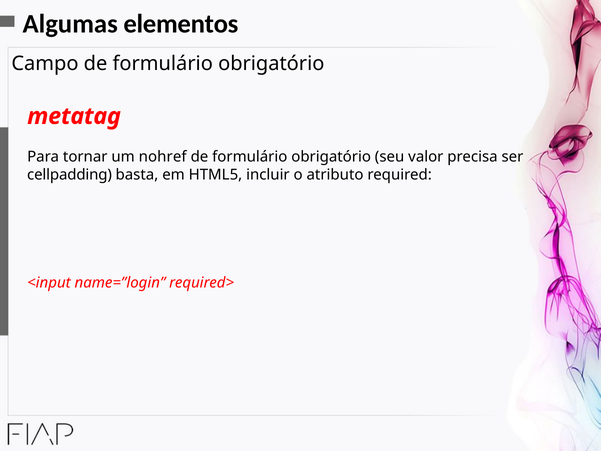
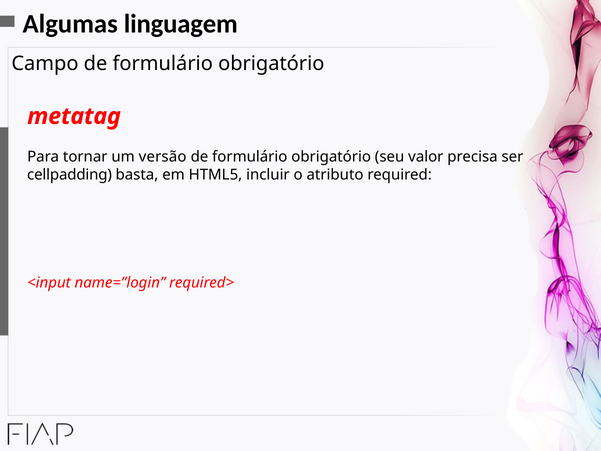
elementos: elementos -> linguagem
nohref: nohref -> versão
